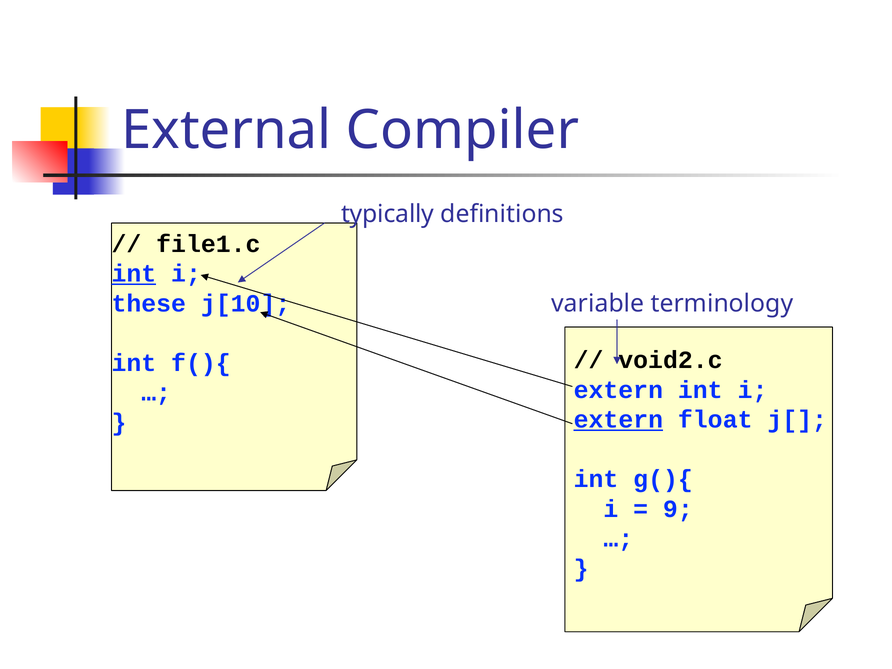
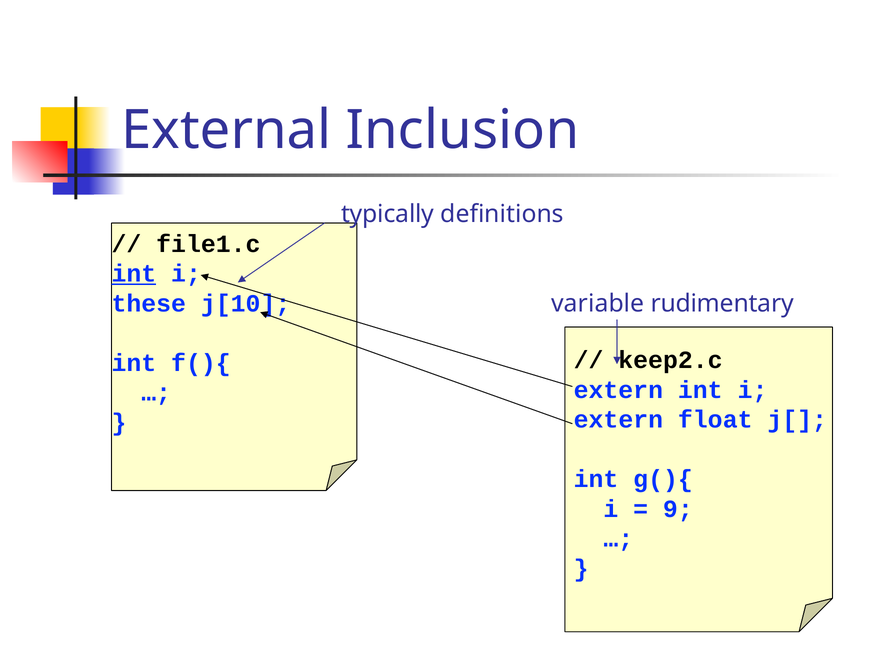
Compiler: Compiler -> Inclusion
terminology: terminology -> rudimentary
void2.c: void2.c -> keep2.c
extern at (618, 420) underline: present -> none
